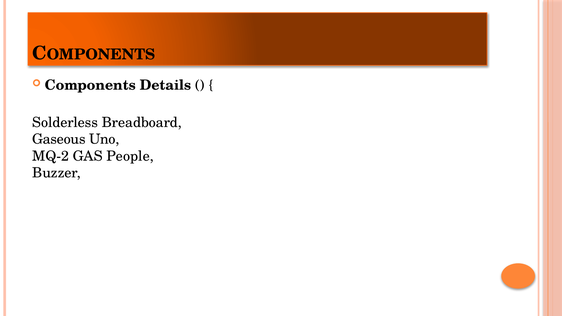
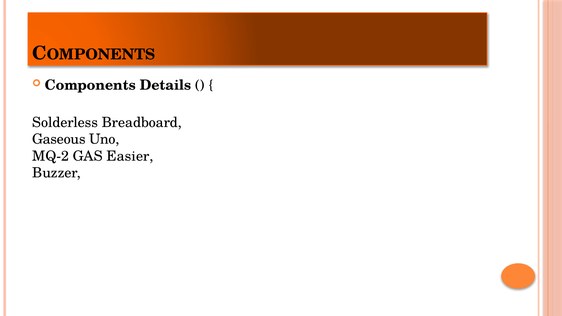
People: People -> Easier
